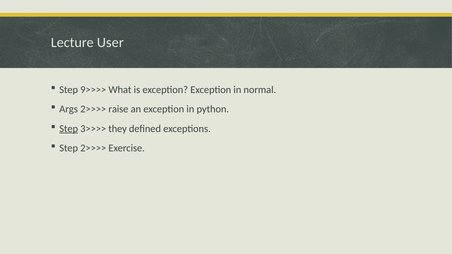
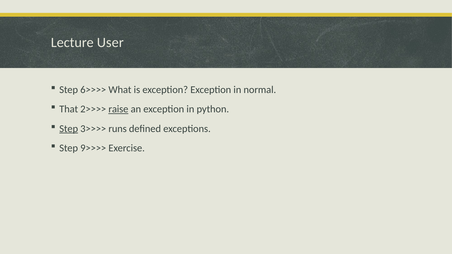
9>>>>: 9>>>> -> 6>>>>
Args: Args -> That
raise underline: none -> present
they: they -> runs
Step 2>>>>: 2>>>> -> 9>>>>
